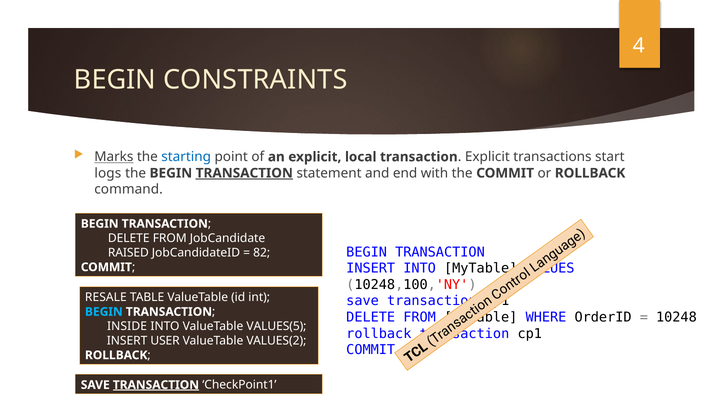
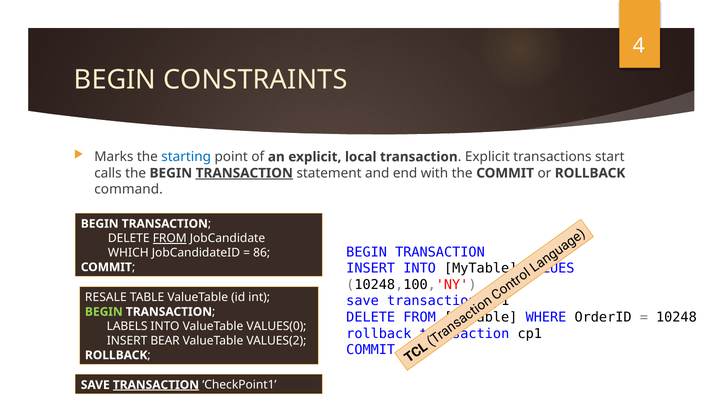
Marks underline: present -> none
logs: logs -> calls
FROM at (170, 238) underline: none -> present
RAISED: RAISED -> WHICH
82: 82 -> 86
BEGIN at (104, 312) colour: light blue -> light green
INSIDE: INSIDE -> LABELS
VALUES(5: VALUES(5 -> VALUES(0
USER: USER -> BEAR
